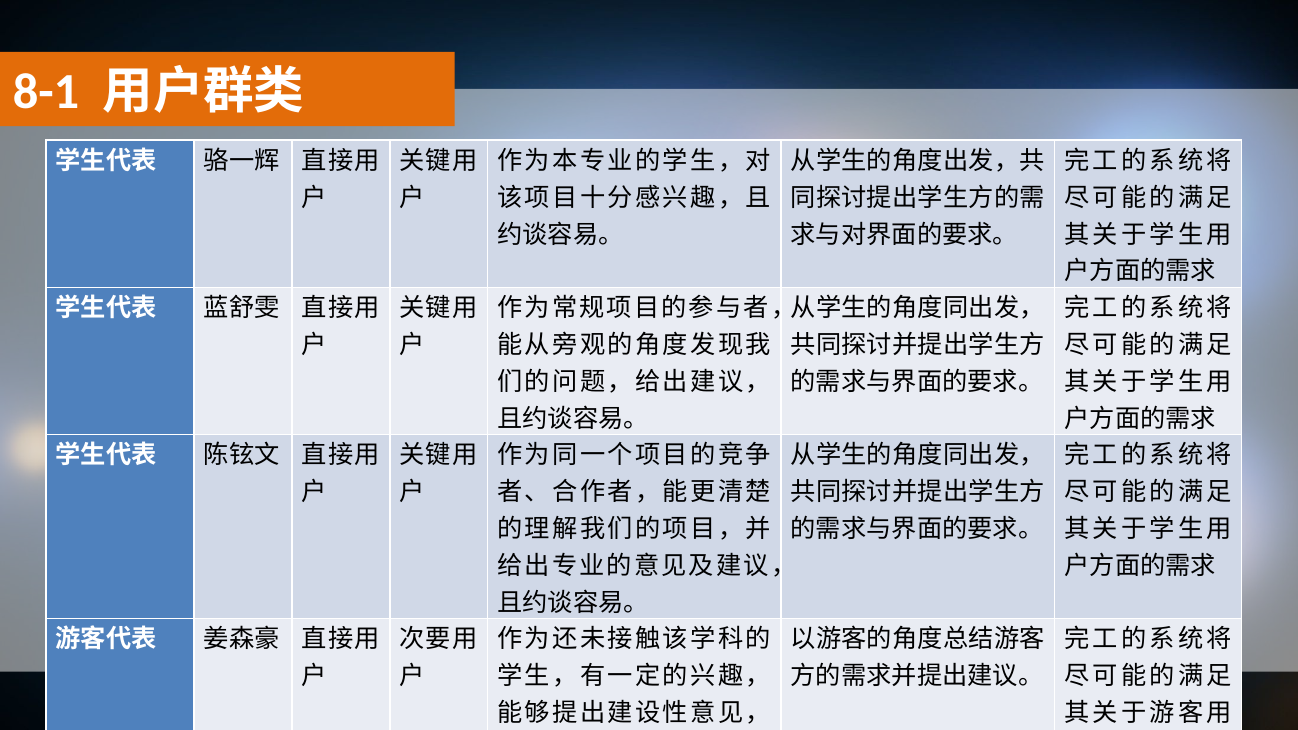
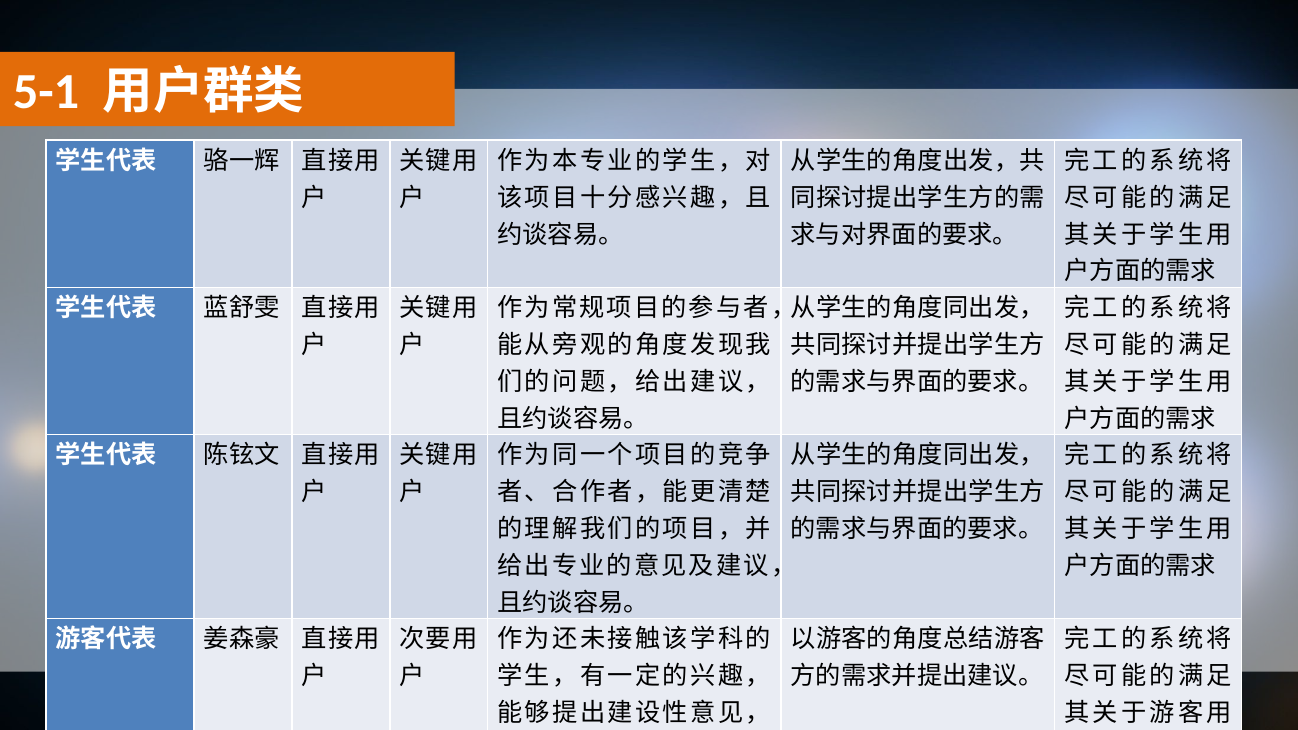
8-1: 8-1 -> 5-1
